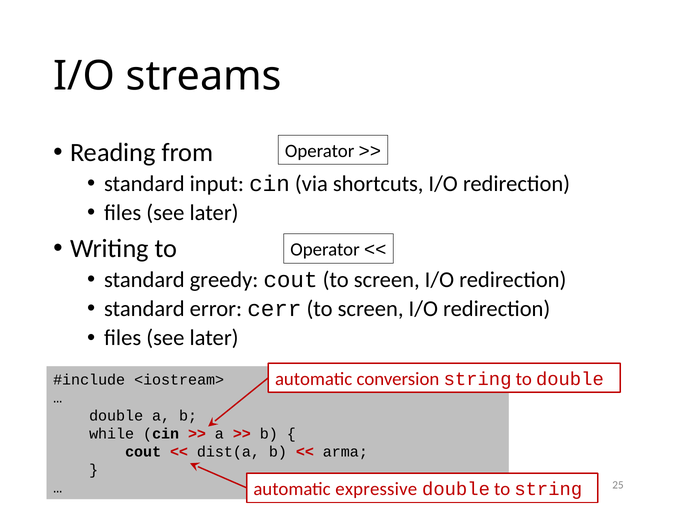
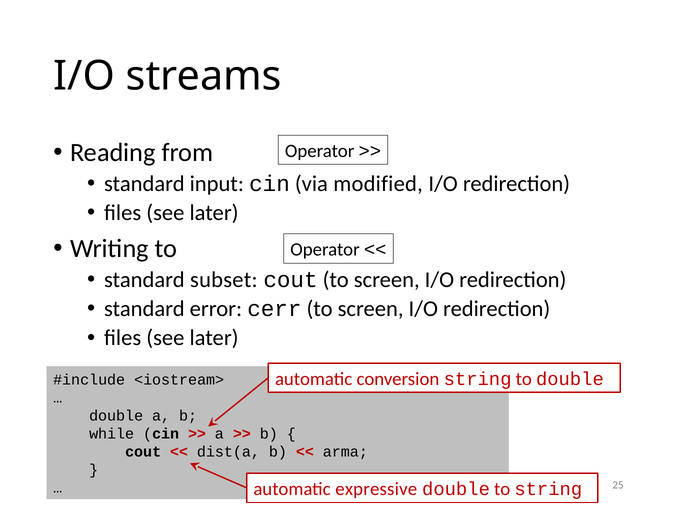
shortcuts: shortcuts -> modified
greedy: greedy -> subset
